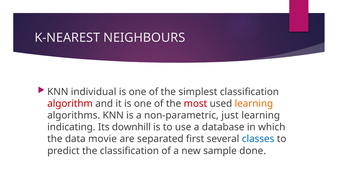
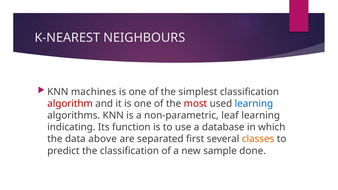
individual: individual -> machines
learning at (254, 104) colour: orange -> blue
just: just -> leaf
downhill: downhill -> function
movie: movie -> above
classes colour: blue -> orange
